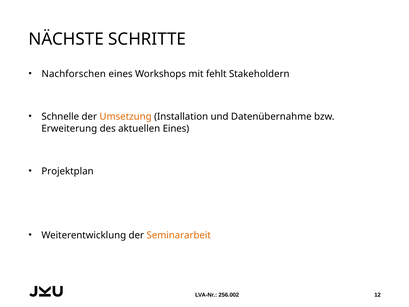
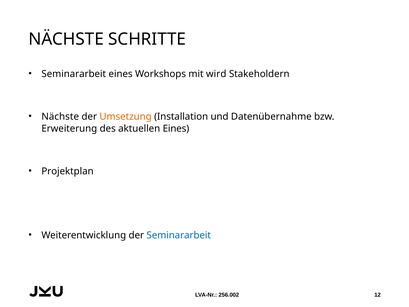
Nachforschen at (74, 74): Nachforschen -> Seminararbeit
fehlt: fehlt -> wird
Schnelle at (60, 116): Schnelle -> Nächste
Seminararbeit at (179, 235) colour: orange -> blue
